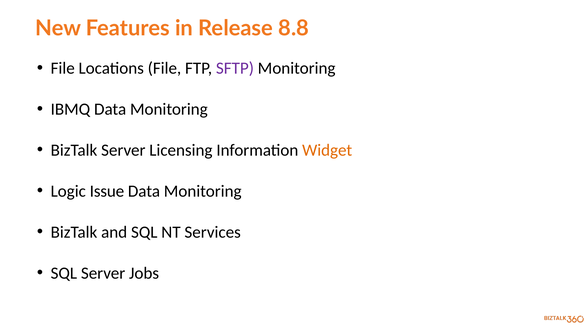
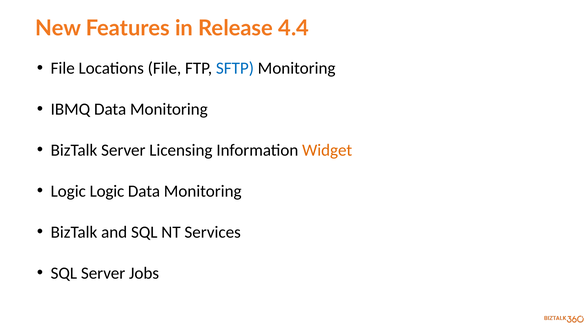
8.8: 8.8 -> 4.4
SFTP colour: purple -> blue
Logic Issue: Issue -> Logic
